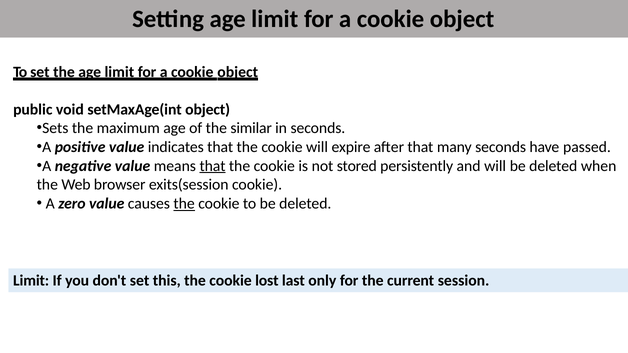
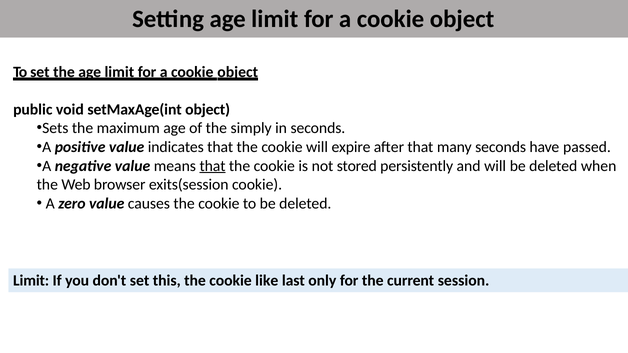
similar: similar -> simply
the at (184, 204) underline: present -> none
lost: lost -> like
